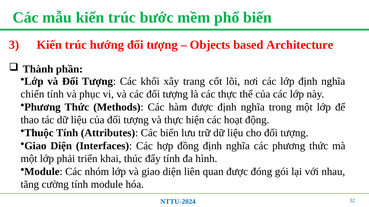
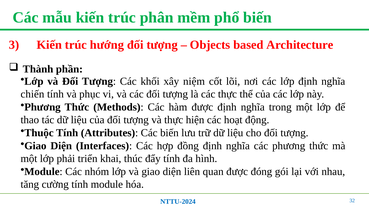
bước: bước -> phân
trang: trang -> niệm
